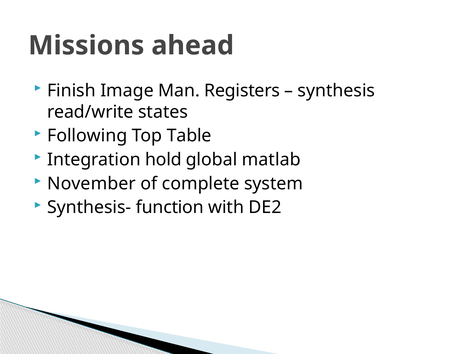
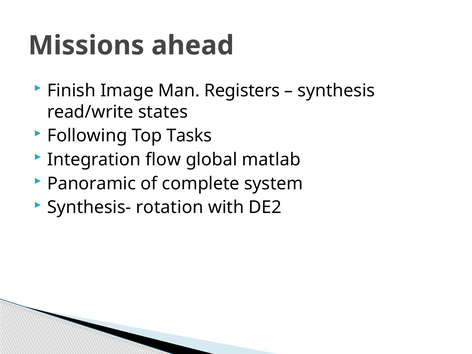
Table: Table -> Tasks
hold: hold -> flow
November: November -> Panoramic
function: function -> rotation
